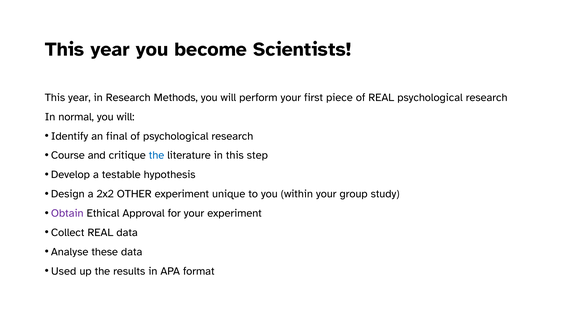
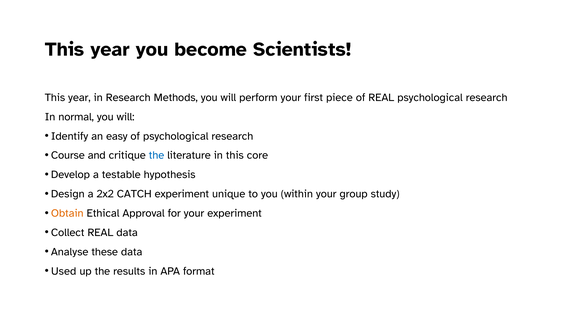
final: final -> easy
step: step -> core
OTHER: OTHER -> CATCH
Obtain colour: purple -> orange
